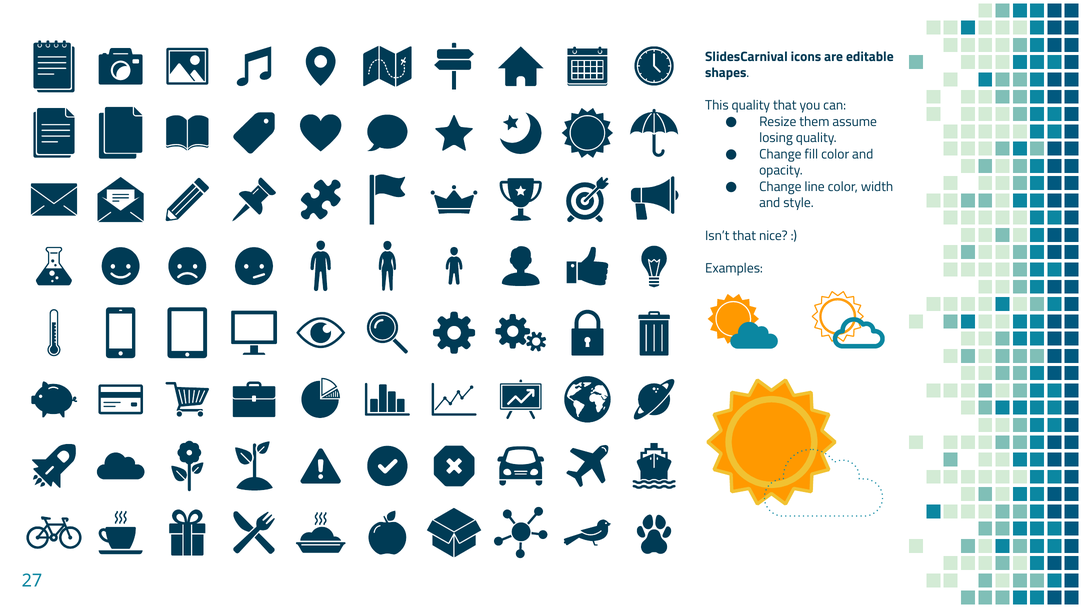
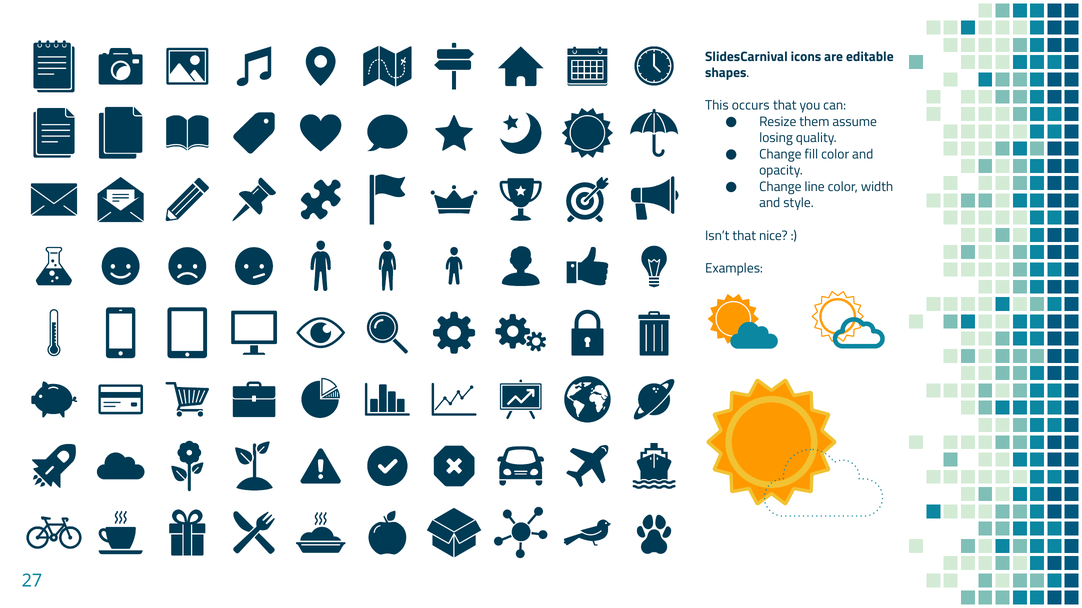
This quality: quality -> occurs
